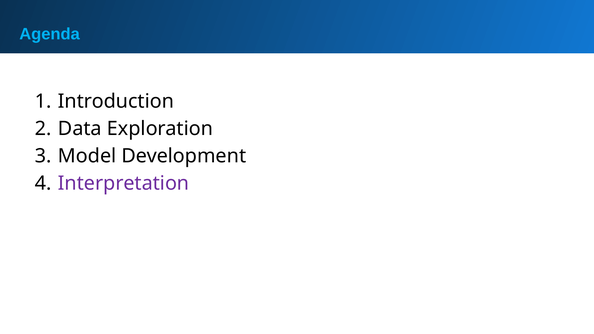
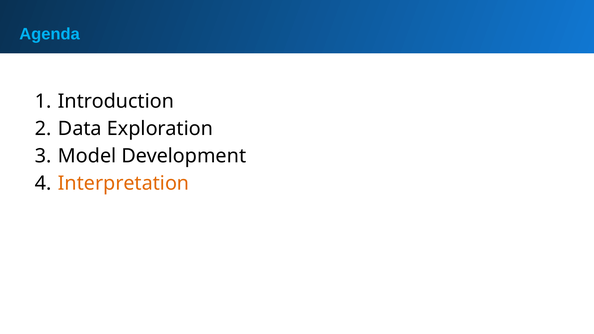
Interpretation colour: purple -> orange
